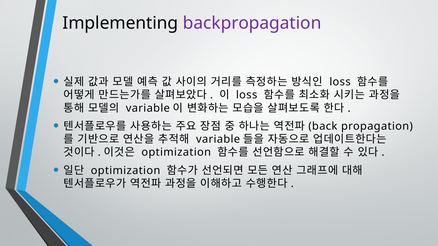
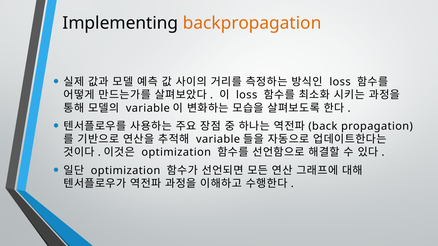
backpropagation colour: purple -> orange
